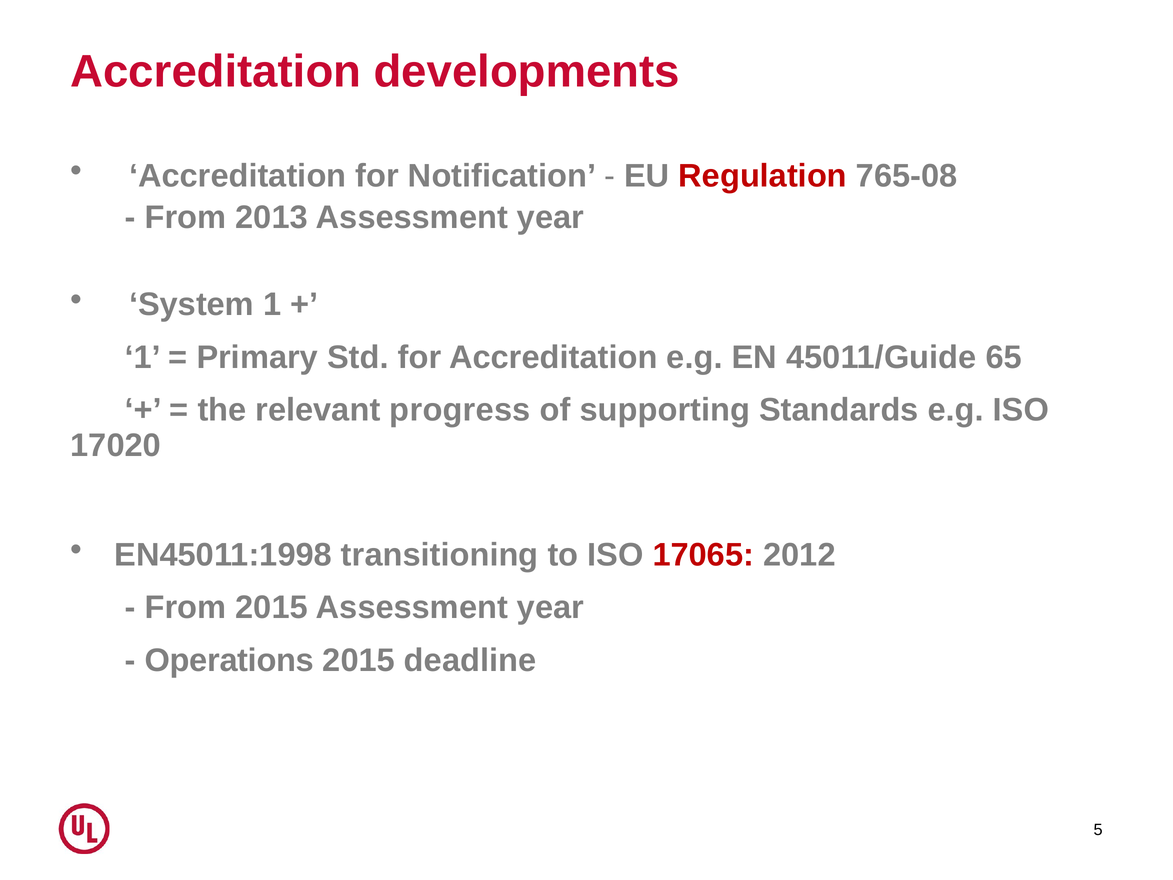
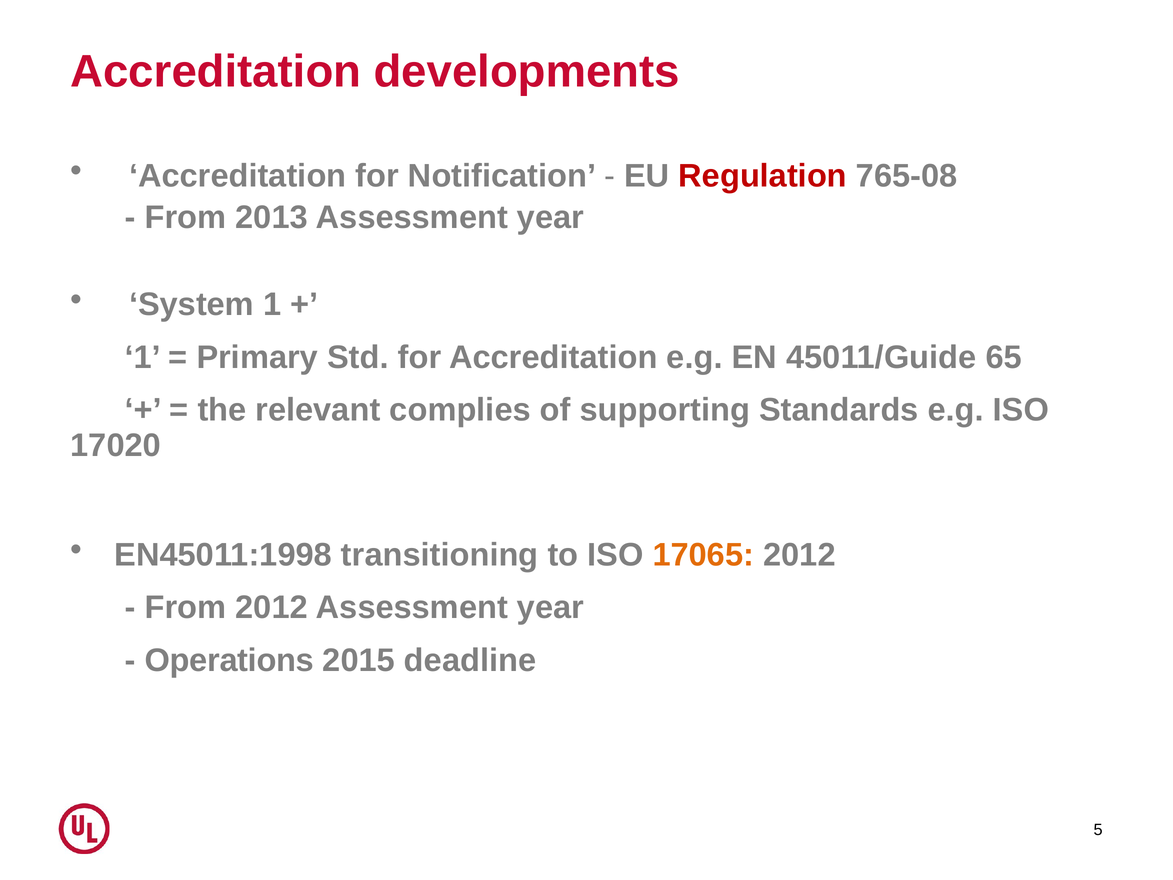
progress: progress -> complies
17065 colour: red -> orange
From 2015: 2015 -> 2012
